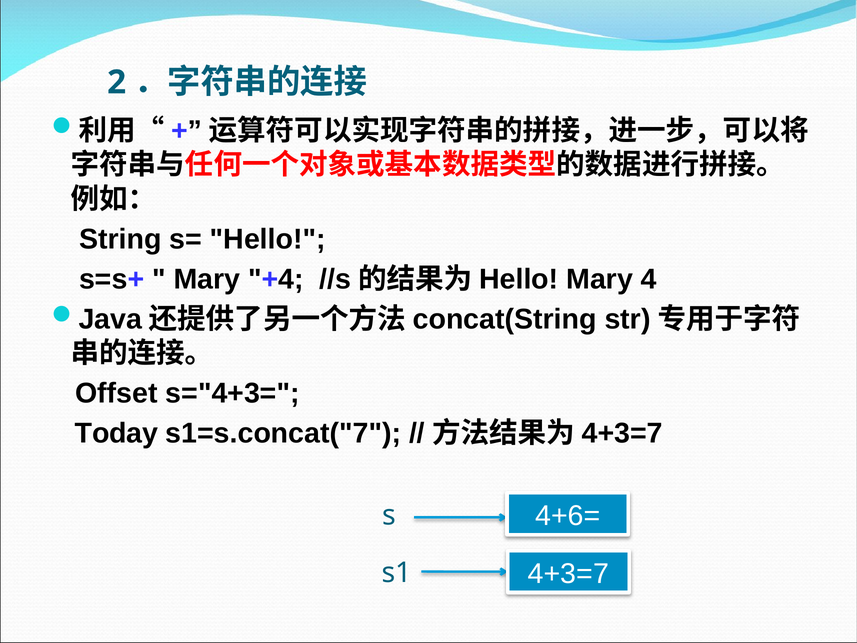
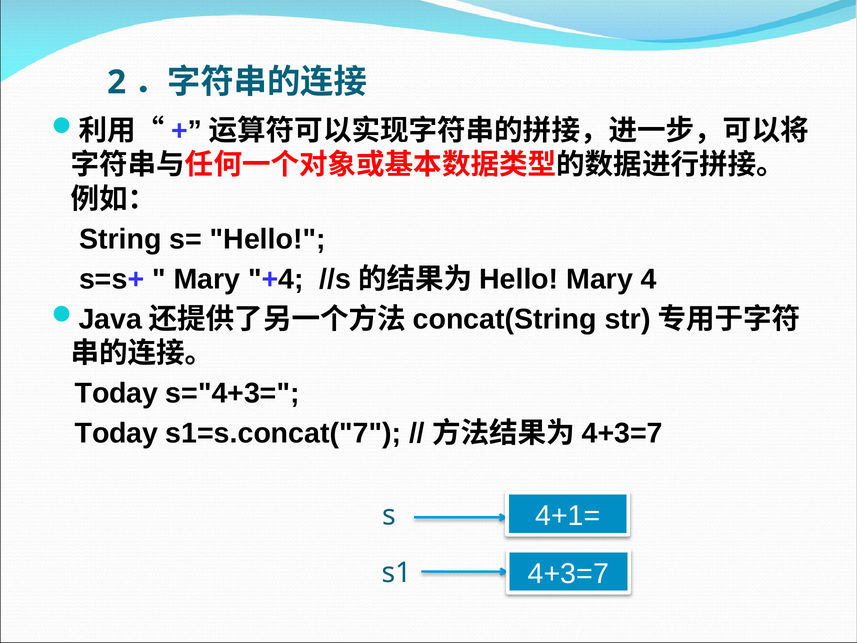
Offset at (116, 393): Offset -> Today
4+6=: 4+6= -> 4+1=
